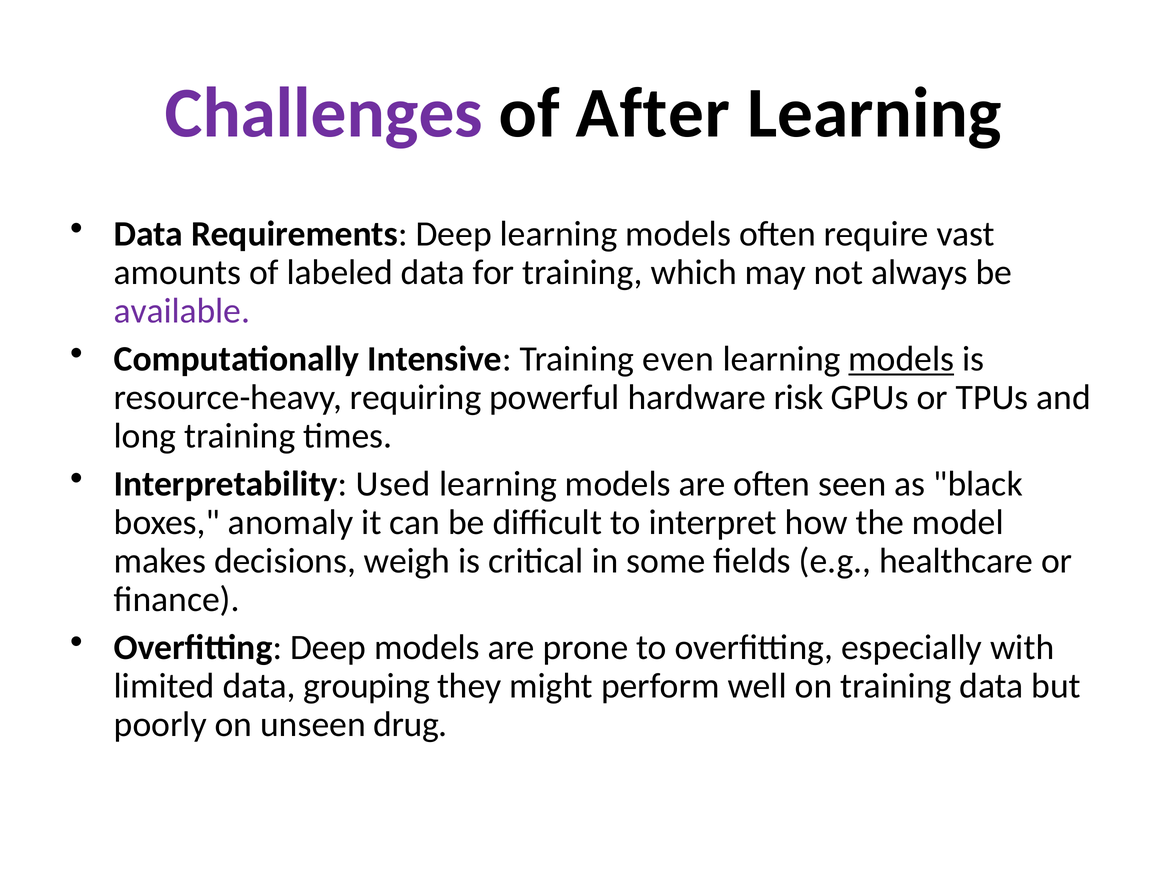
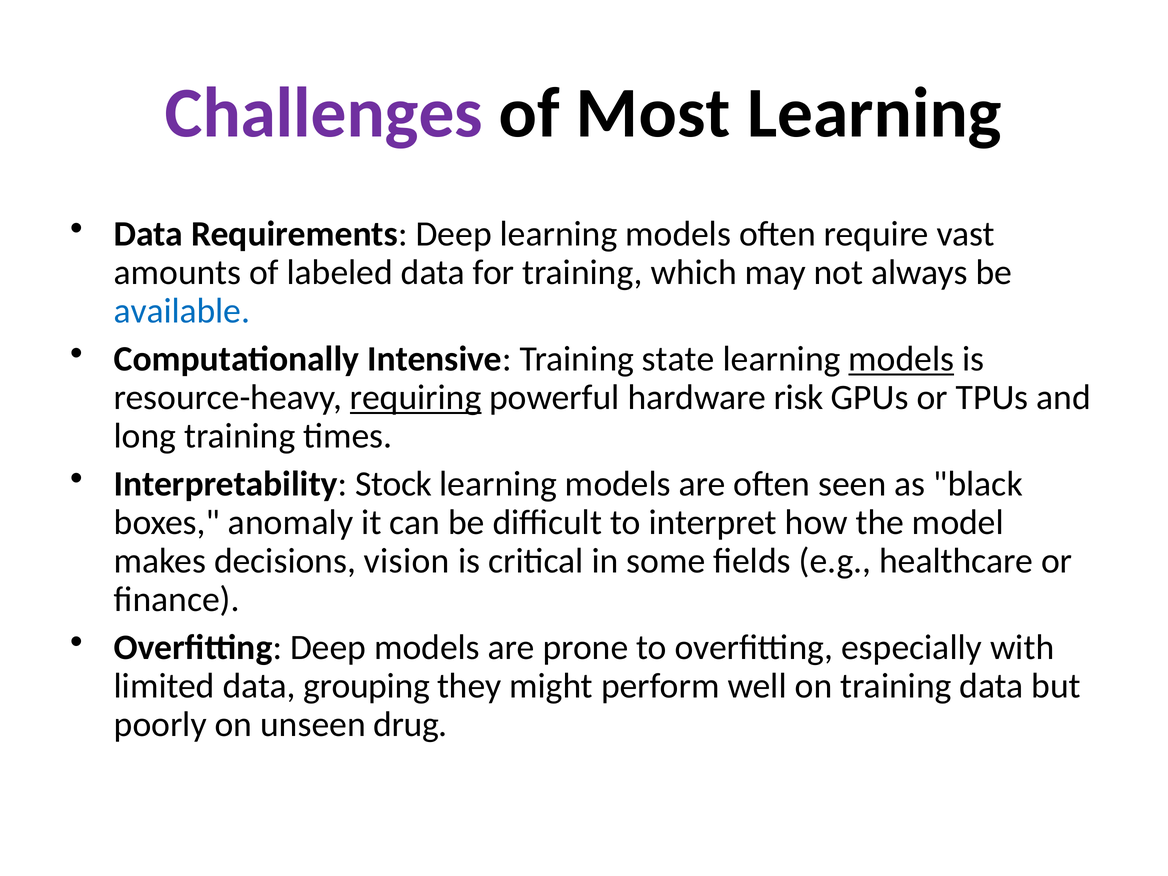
After: After -> Most
available colour: purple -> blue
even: even -> state
requiring underline: none -> present
Used: Used -> Stock
weigh: weigh -> vision
